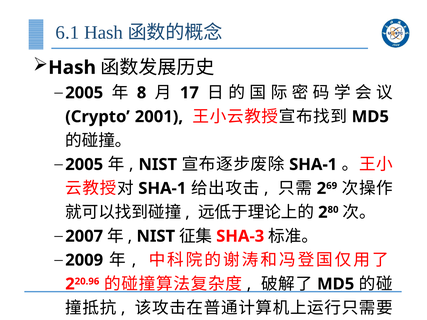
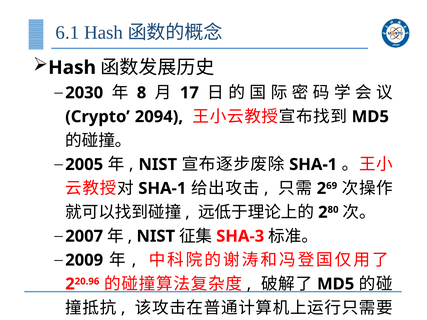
2005 at (84, 93): 2005 -> 2030
2001: 2001 -> 2094
